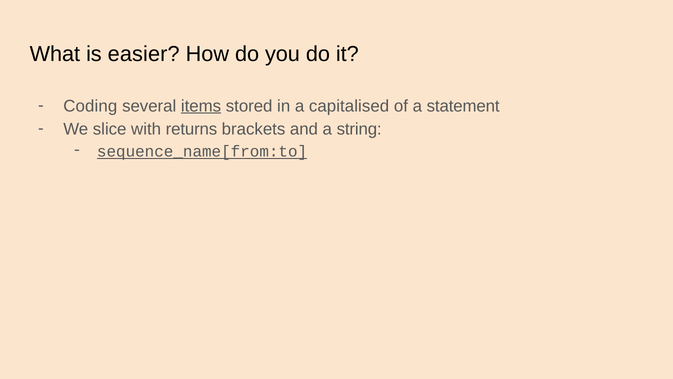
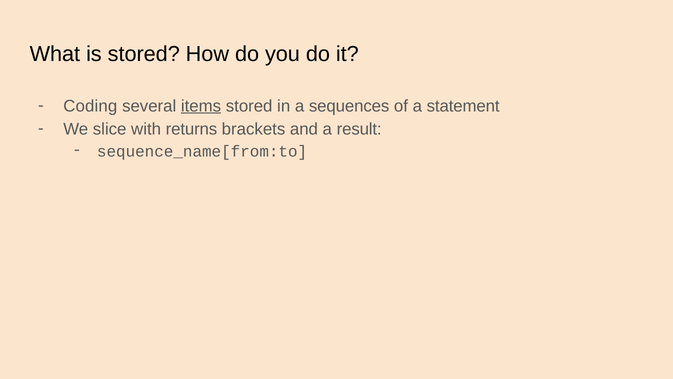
is easier: easier -> stored
capitalised: capitalised -> sequences
string: string -> result
sequence_name[from:to underline: present -> none
